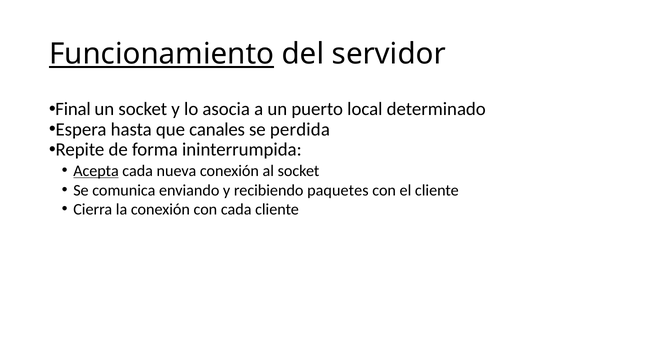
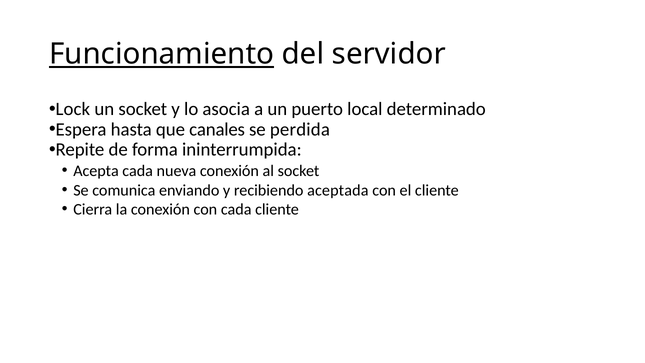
Final: Final -> Lock
Acepta underline: present -> none
paquetes: paquetes -> aceptada
